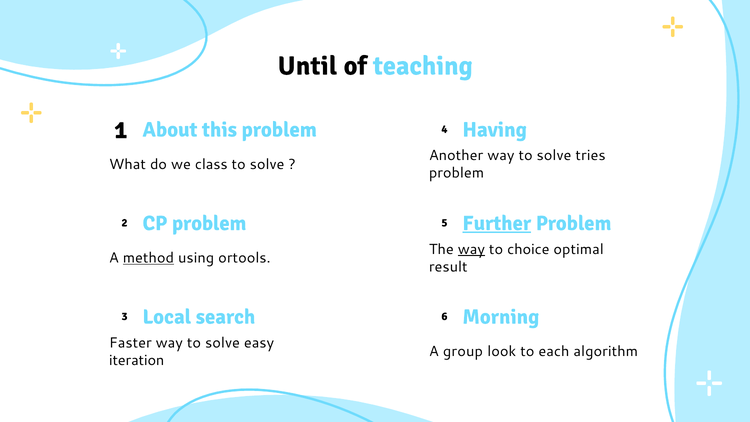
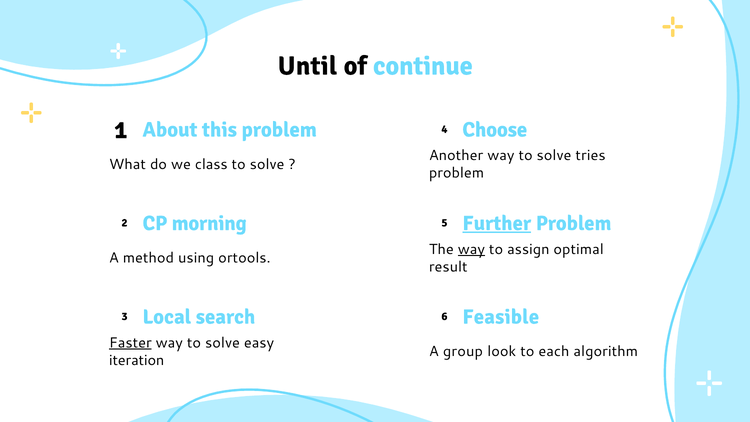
teaching: teaching -> continue
Having: Having -> Choose
CP problem: problem -> morning
choice: choice -> assign
method underline: present -> none
Morning: Morning -> Feasible
Faster underline: none -> present
